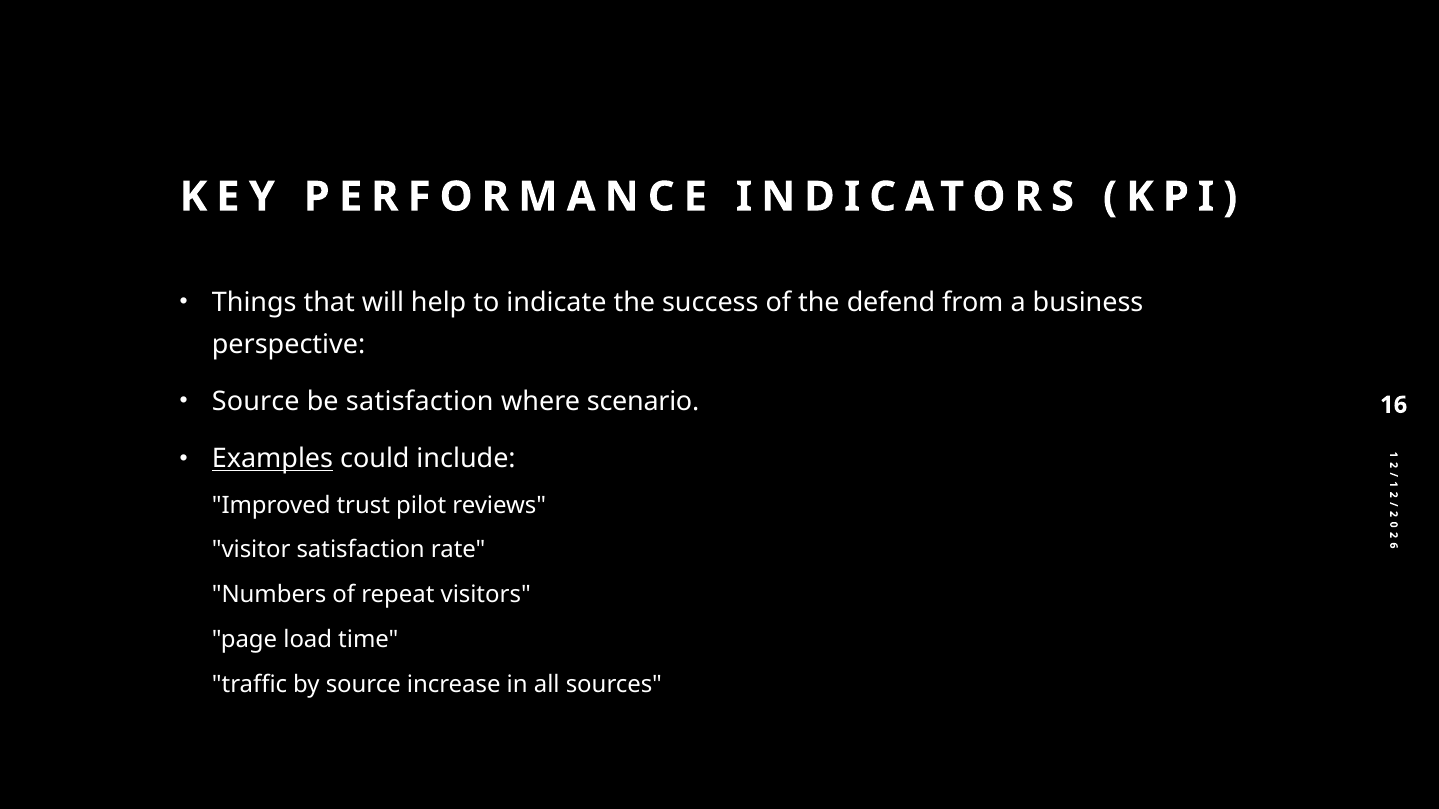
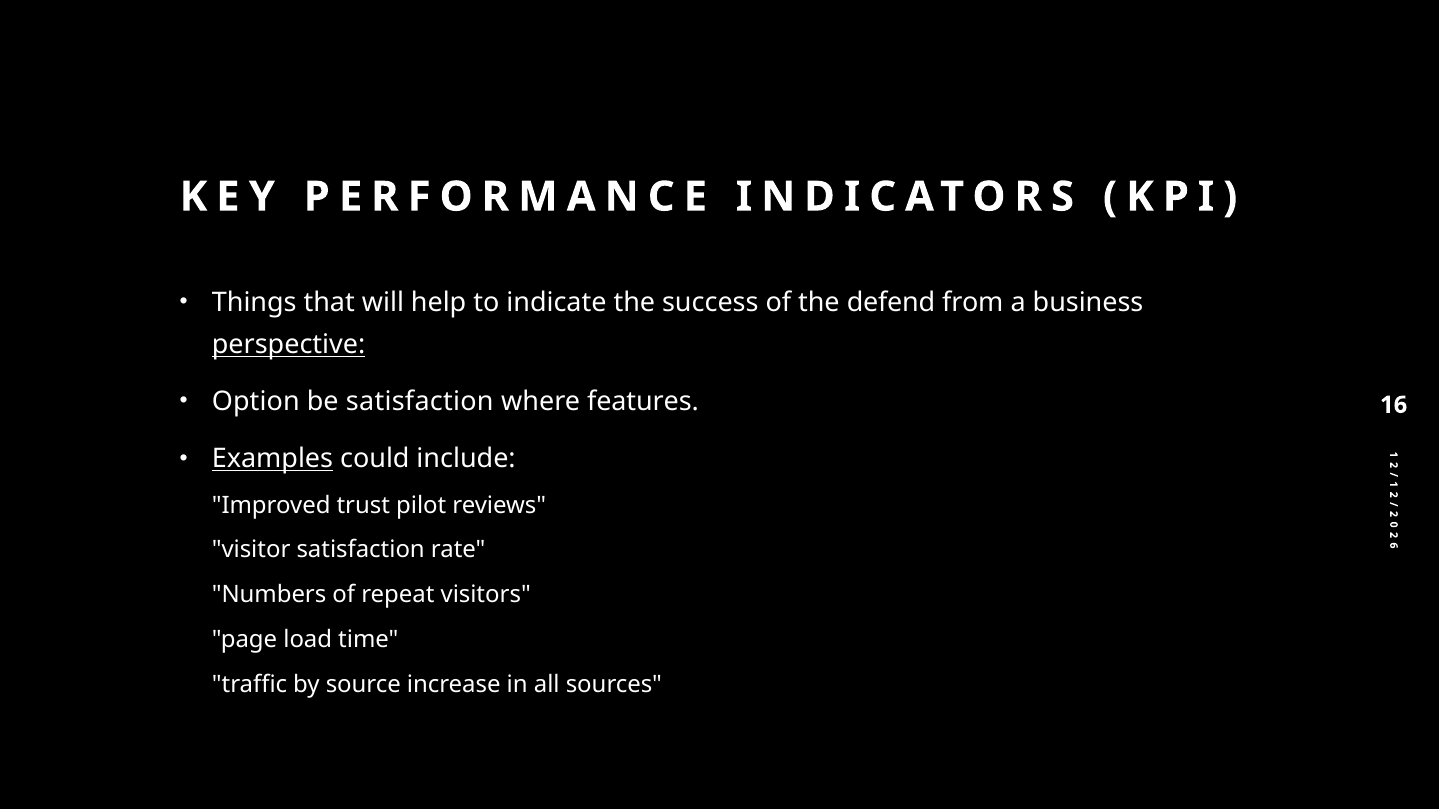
perspective underline: none -> present
Source at (256, 402): Source -> Option
scenario: scenario -> features
